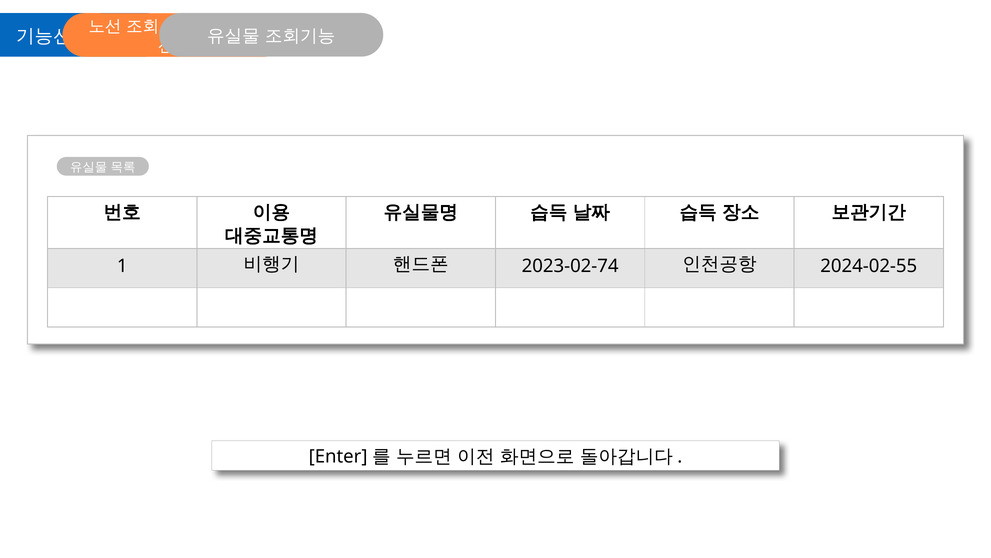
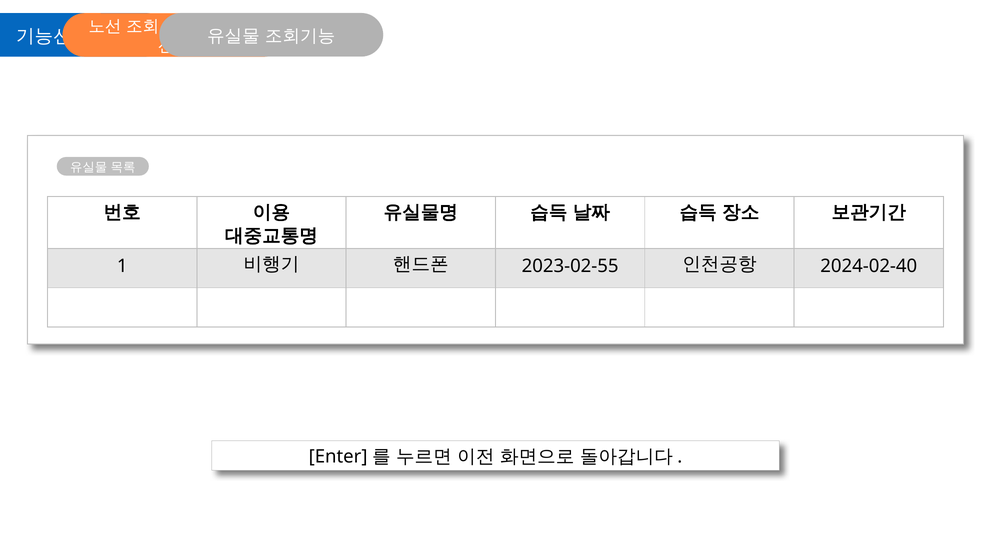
2023-02-74: 2023-02-74 -> 2023-02-55
2024-02-55: 2024-02-55 -> 2024-02-40
